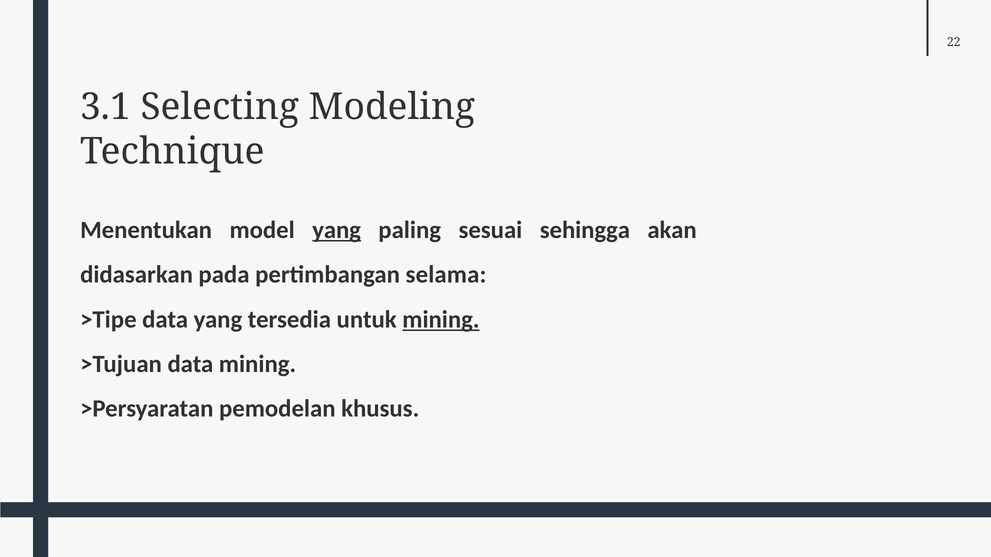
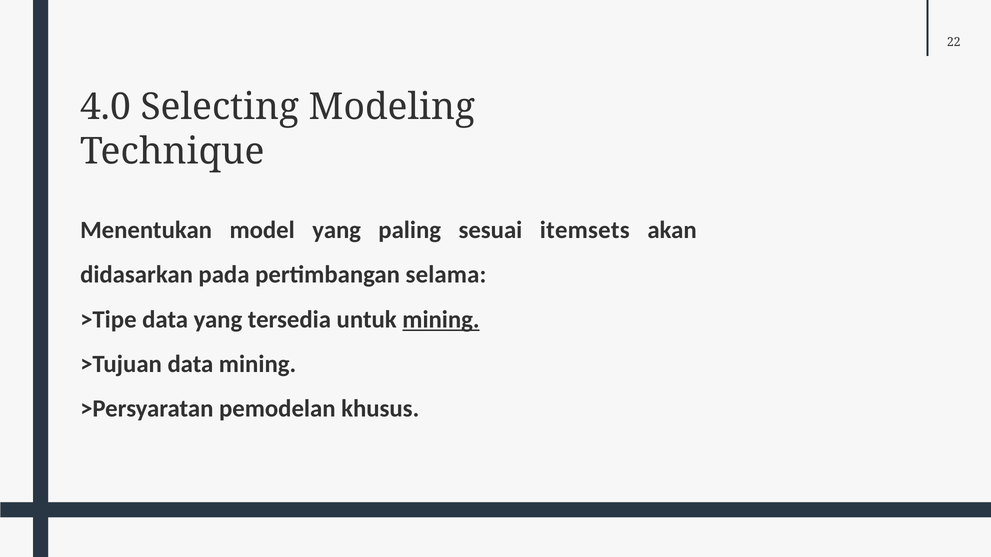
3.1: 3.1 -> 4.0
yang at (337, 230) underline: present -> none
sehingga: sehingga -> itemsets
